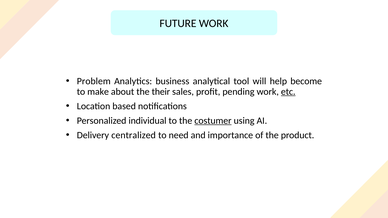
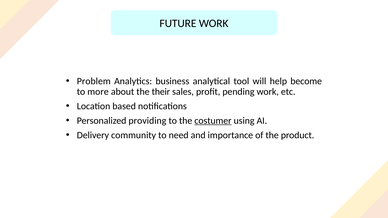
make: make -> more
etc underline: present -> none
individual: individual -> providing
centralized: centralized -> community
